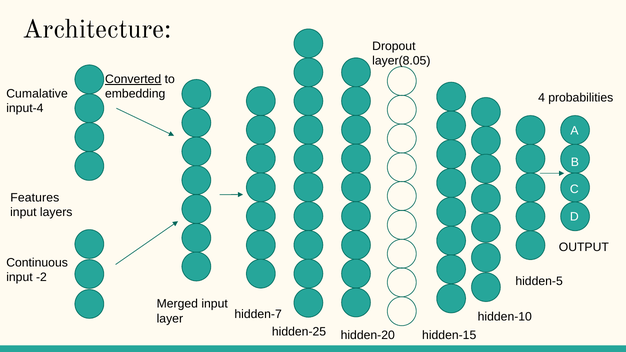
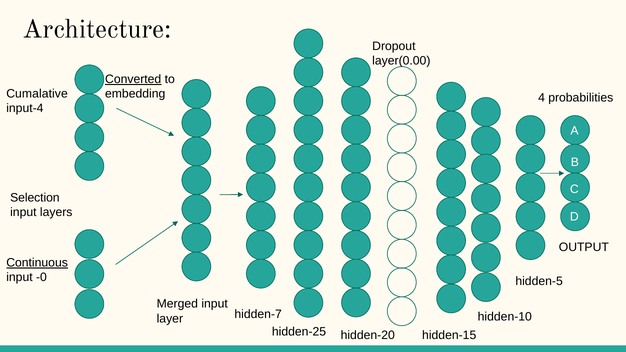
layer(8.05: layer(8.05 -> layer(0.00
Features: Features -> Selection
Continuous underline: none -> present
-2: -2 -> -0
